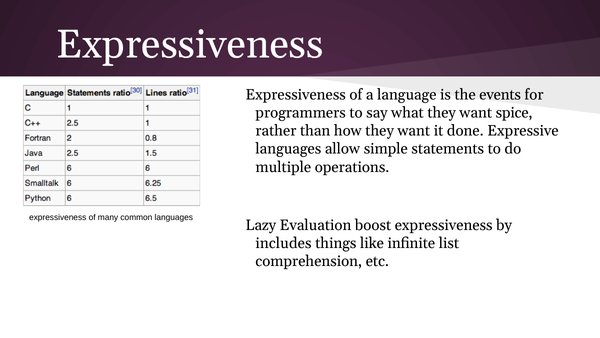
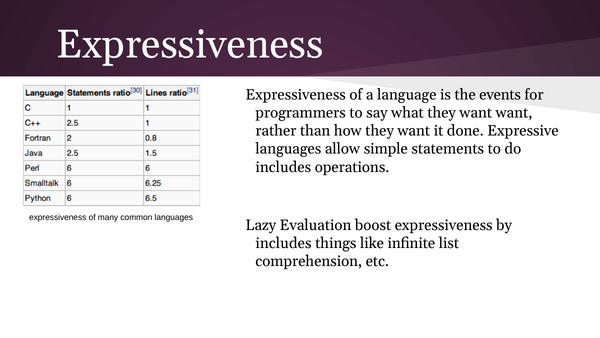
want spice: spice -> want
multiple at (283, 167): multiple -> includes
